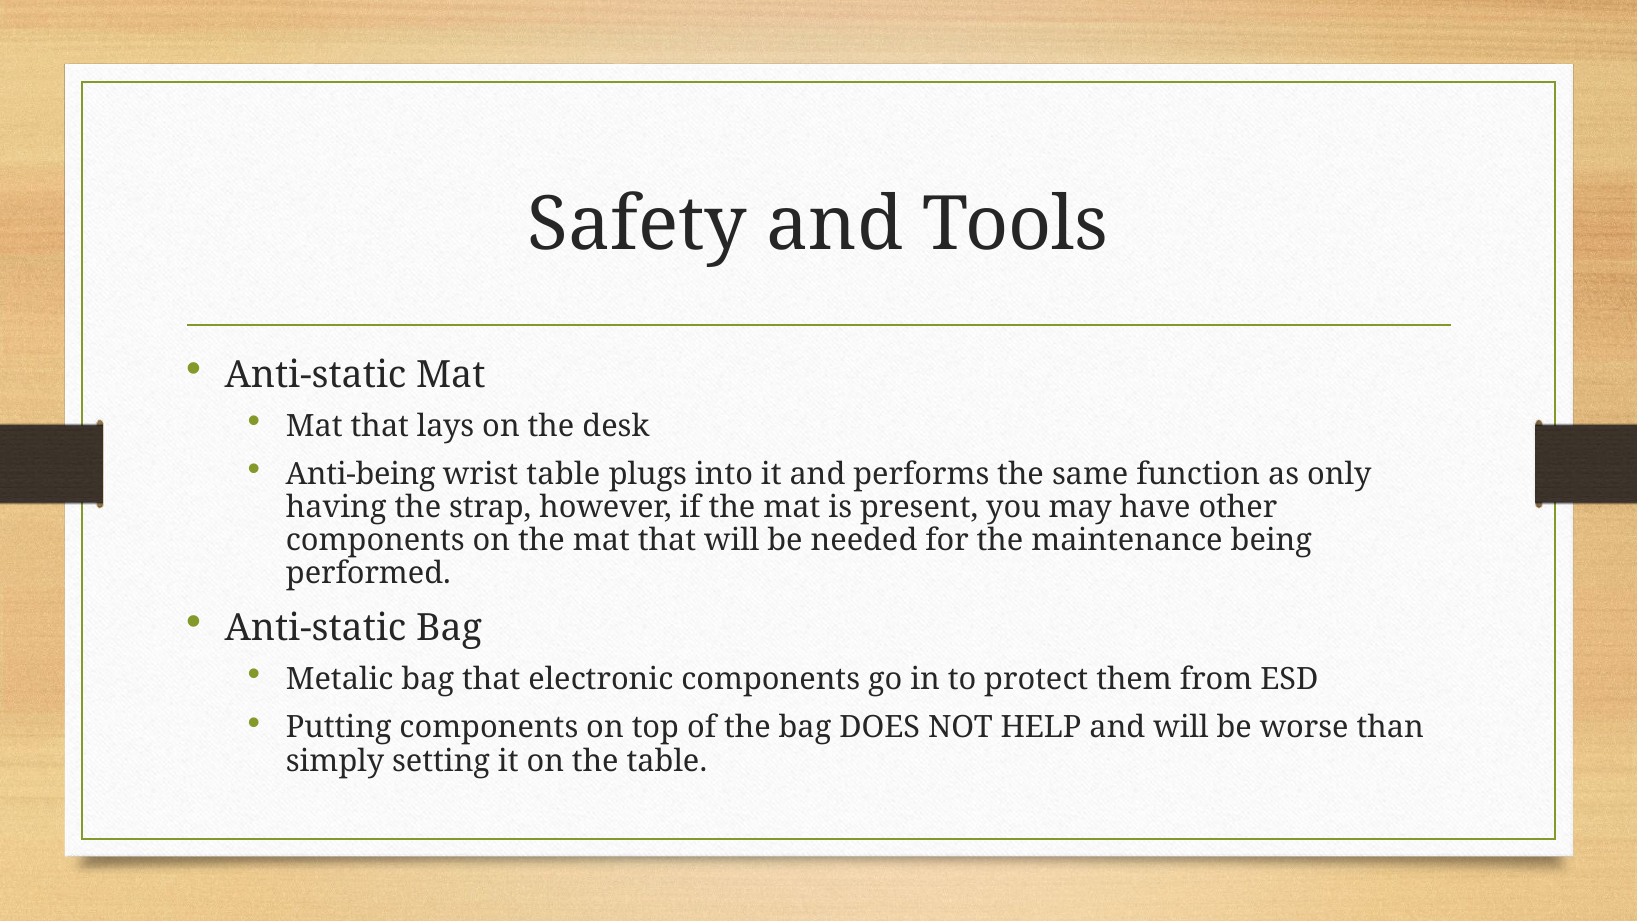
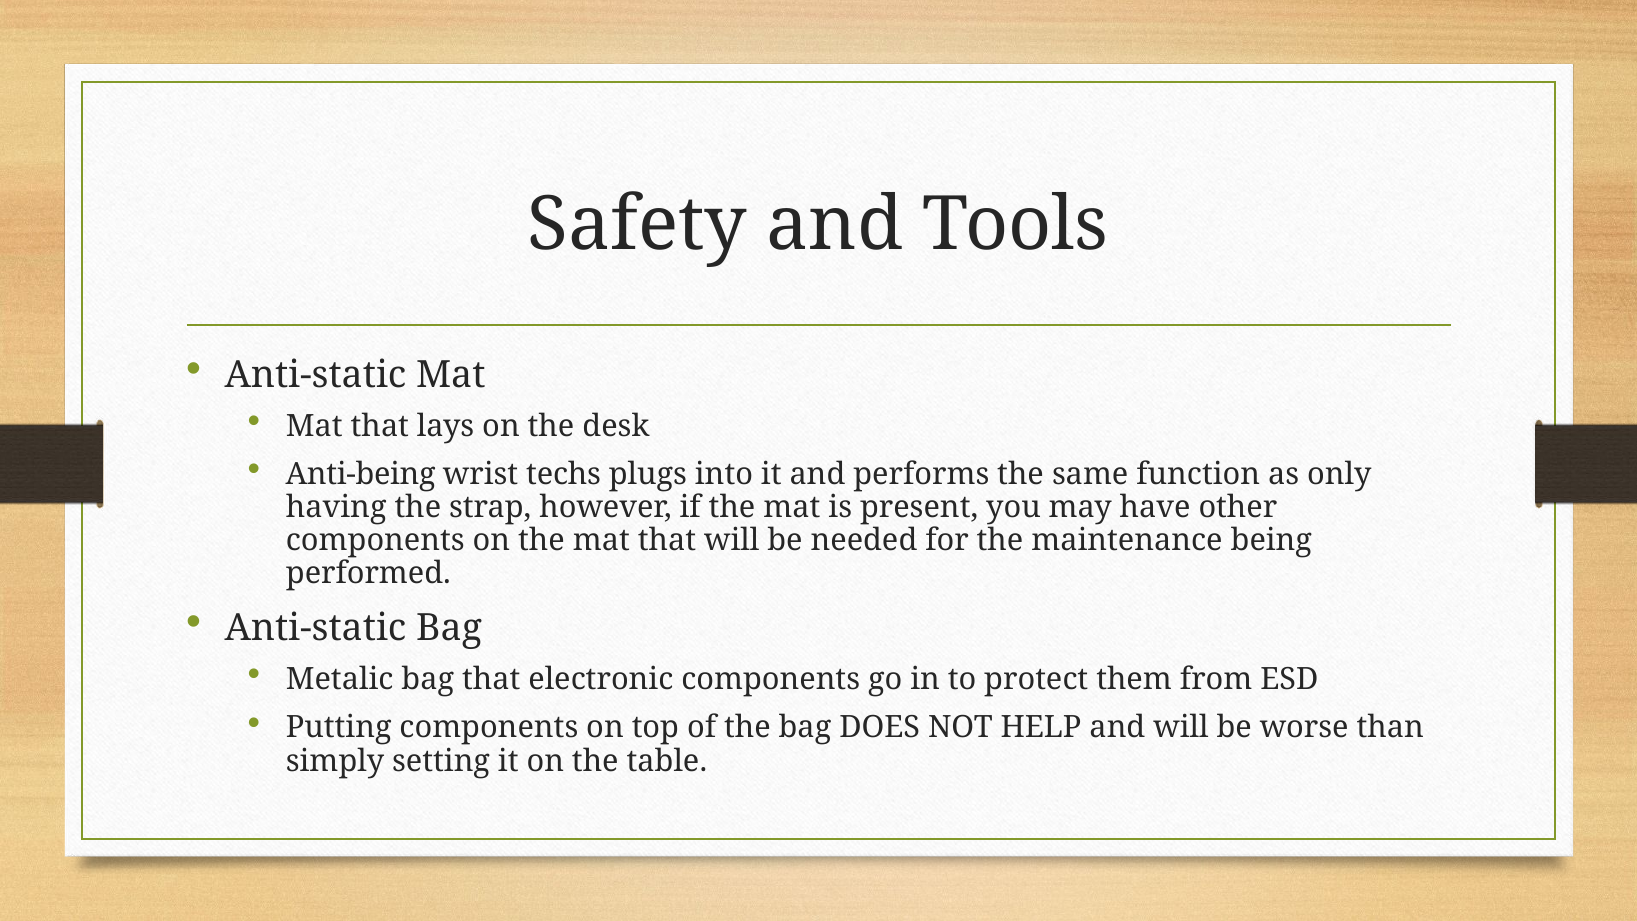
wrist table: table -> techs
